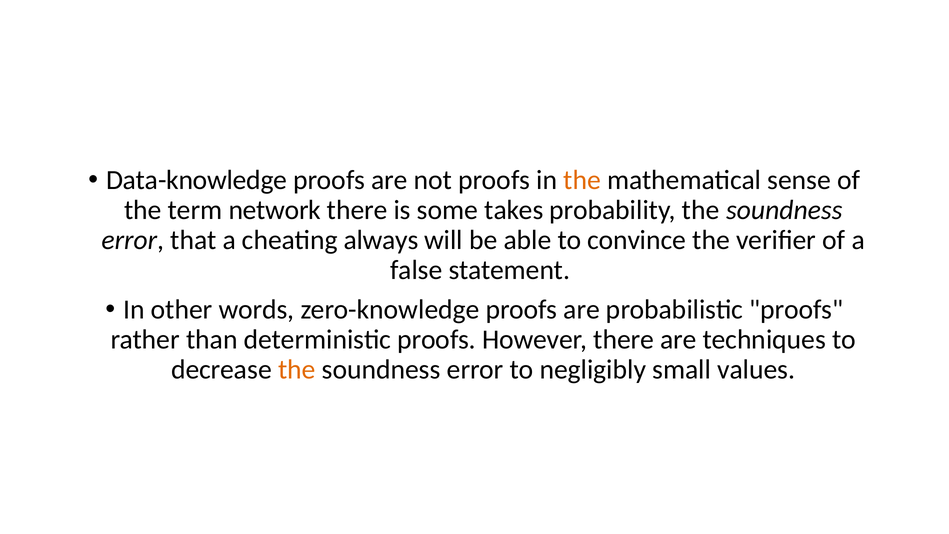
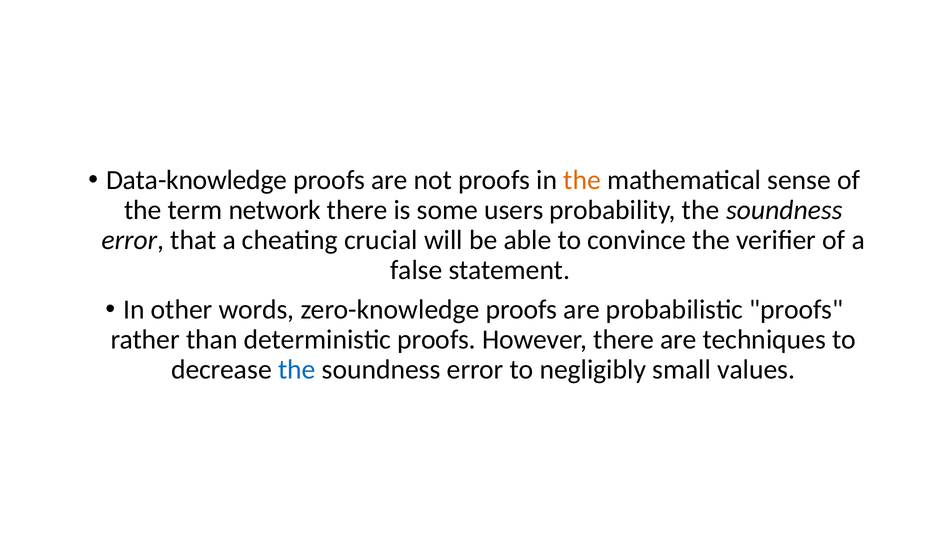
takes: takes -> users
always: always -> crucial
the at (297, 369) colour: orange -> blue
